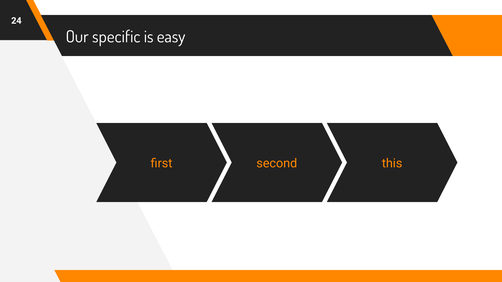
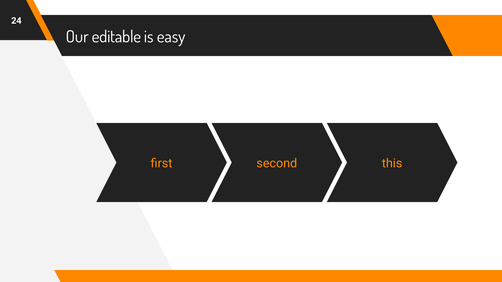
specific: specific -> editable
